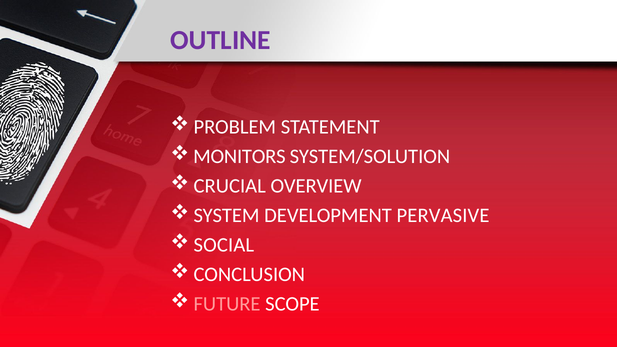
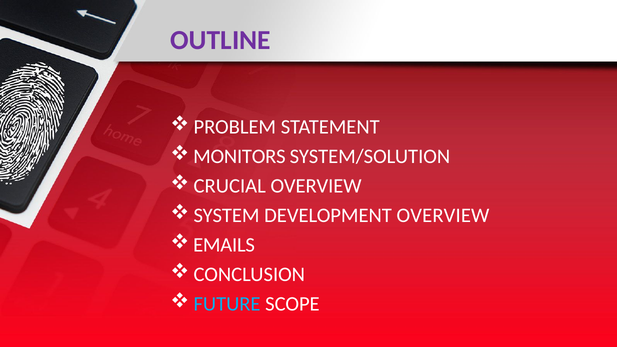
DEVELOPMENT PERVASIVE: PERVASIVE -> OVERVIEW
SOCIAL: SOCIAL -> EMAILS
FUTURE colour: pink -> light blue
